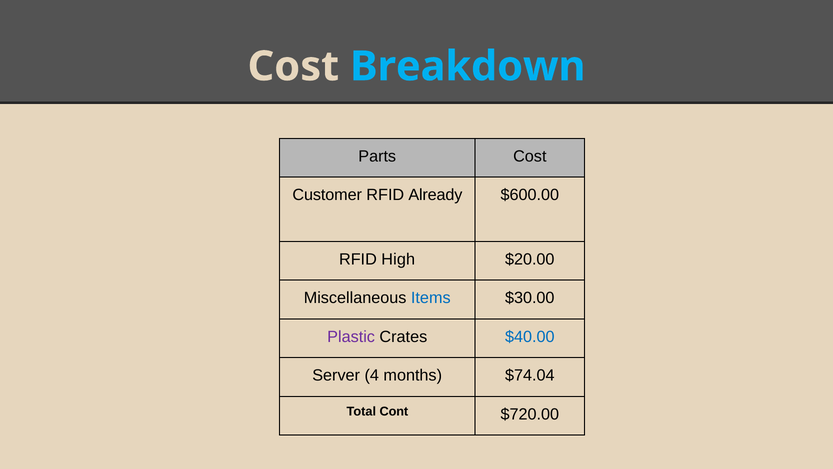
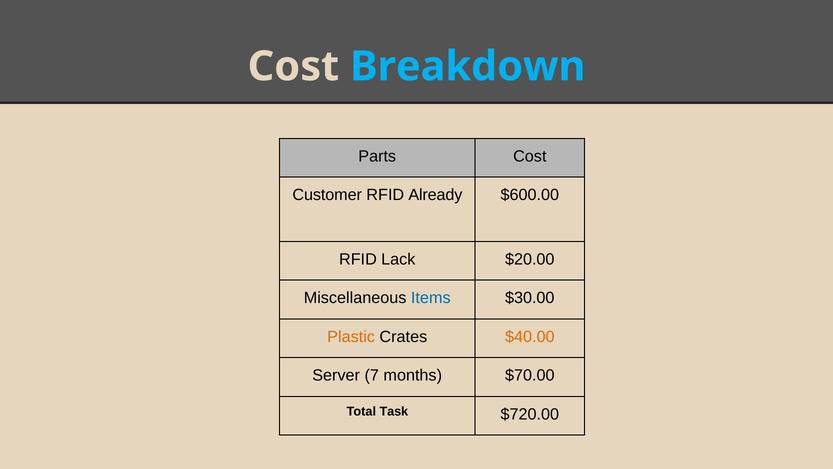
High: High -> Lack
Plastic colour: purple -> orange
$40.00 colour: blue -> orange
4: 4 -> 7
$74.04: $74.04 -> $70.00
Cont: Cont -> Task
